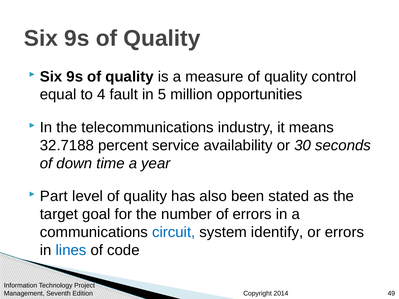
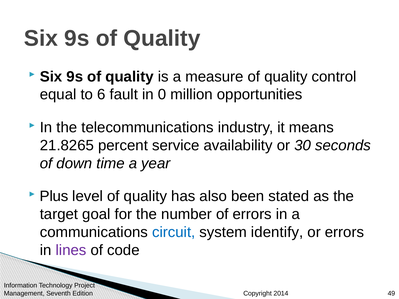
4: 4 -> 6
5: 5 -> 0
32.7188: 32.7188 -> 21.8265
Part: Part -> Plus
lines colour: blue -> purple
